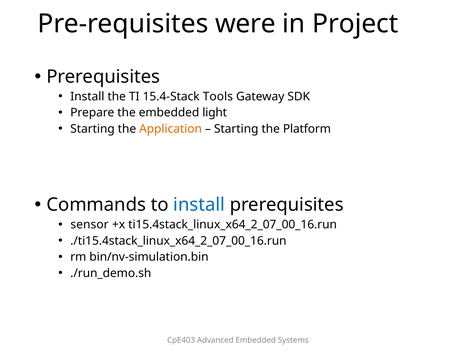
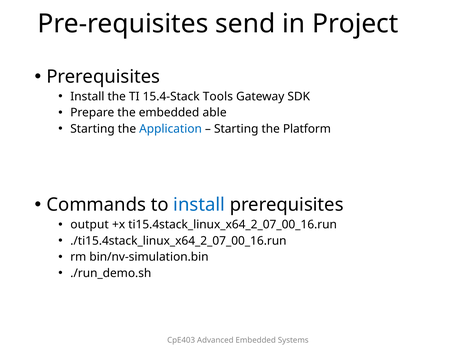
were: were -> send
light: light -> able
Application colour: orange -> blue
sensor: sensor -> output
